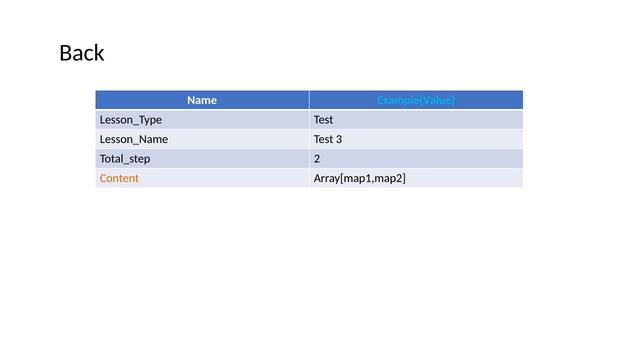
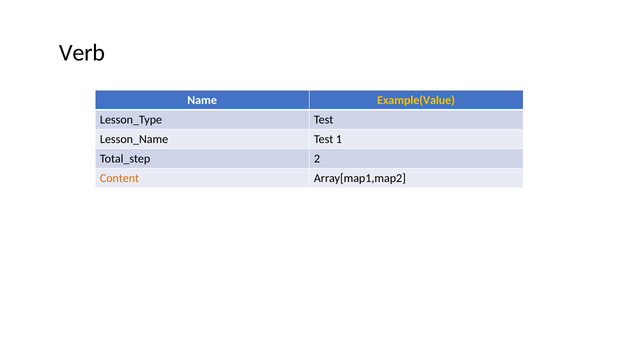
Back: Back -> Verb
Example(Value colour: light blue -> yellow
3: 3 -> 1
